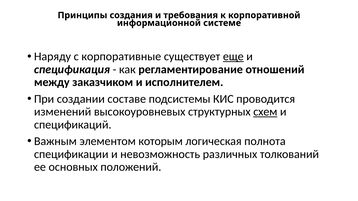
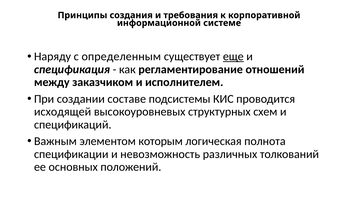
корпоративные: корпоративные -> определенным
изменений: изменений -> исходящей
схем underline: present -> none
